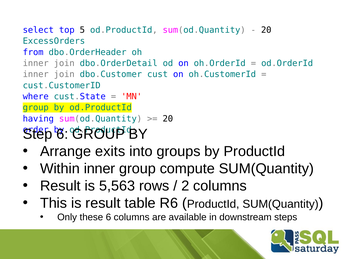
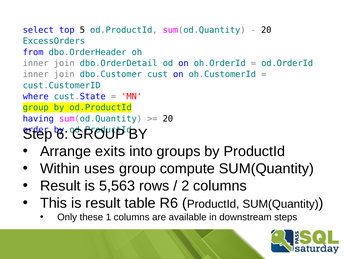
Within inner: inner -> uses
these 6: 6 -> 1
